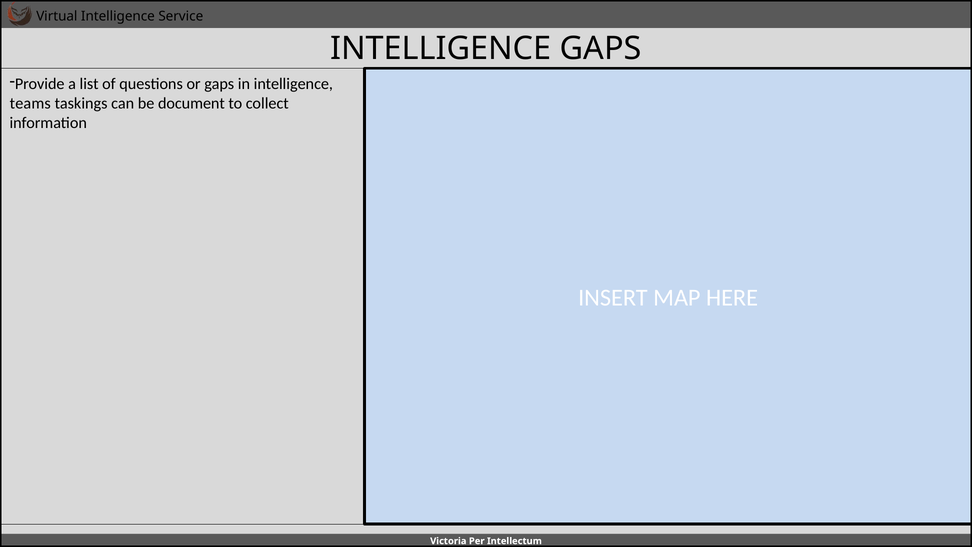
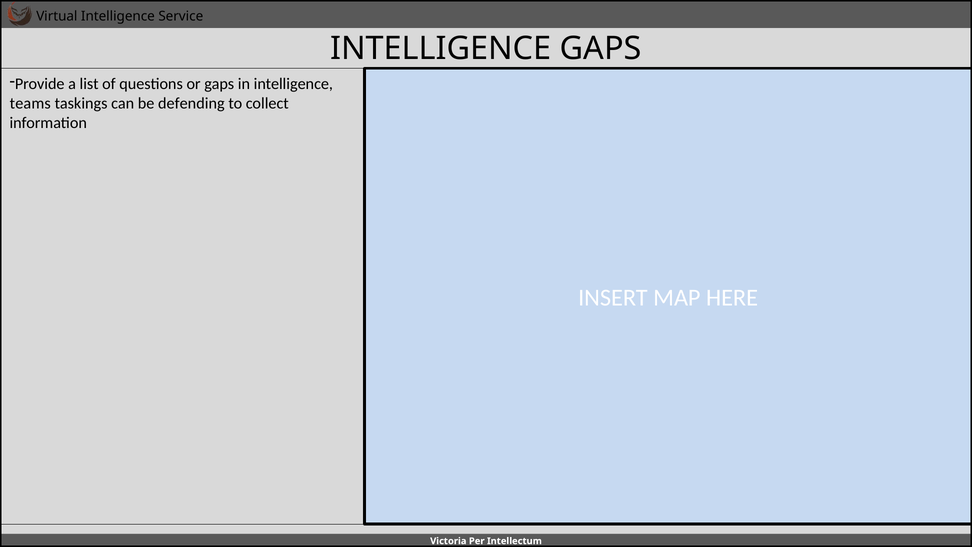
document: document -> defending
